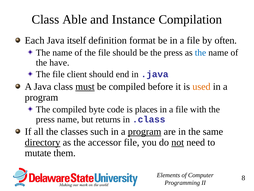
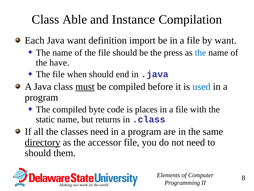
Java itself: itself -> want
format: format -> import
by often: often -> want
client: client -> when
used colour: orange -> blue
press at (45, 119): press -> static
classes such: such -> need
program at (145, 131) underline: present -> none
not underline: present -> none
mutate at (38, 153): mutate -> should
